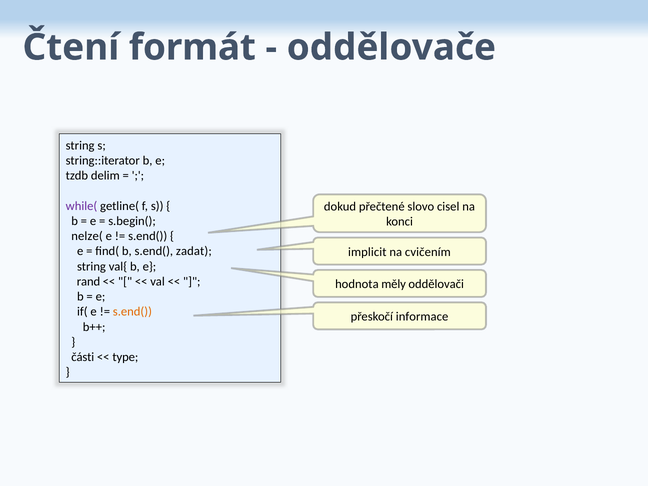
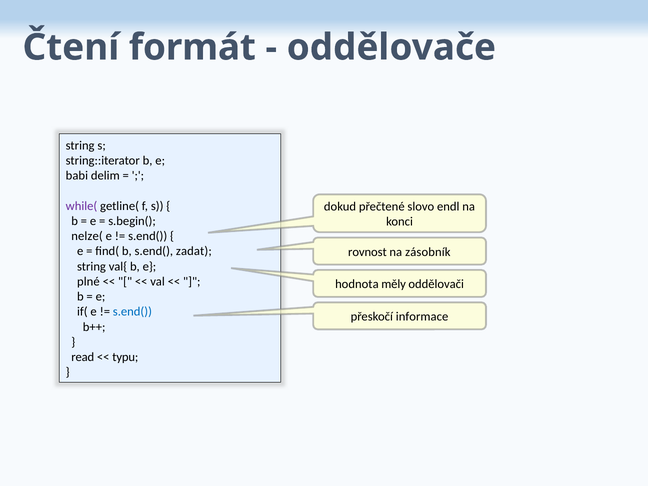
tzdb: tzdb -> babi
cisel: cisel -> endl
implicit: implicit -> rovnost
cvičením: cvičením -> zásobník
rand: rand -> plné
s.end( at (132, 312) colour: orange -> blue
části: části -> read
type: type -> typu
